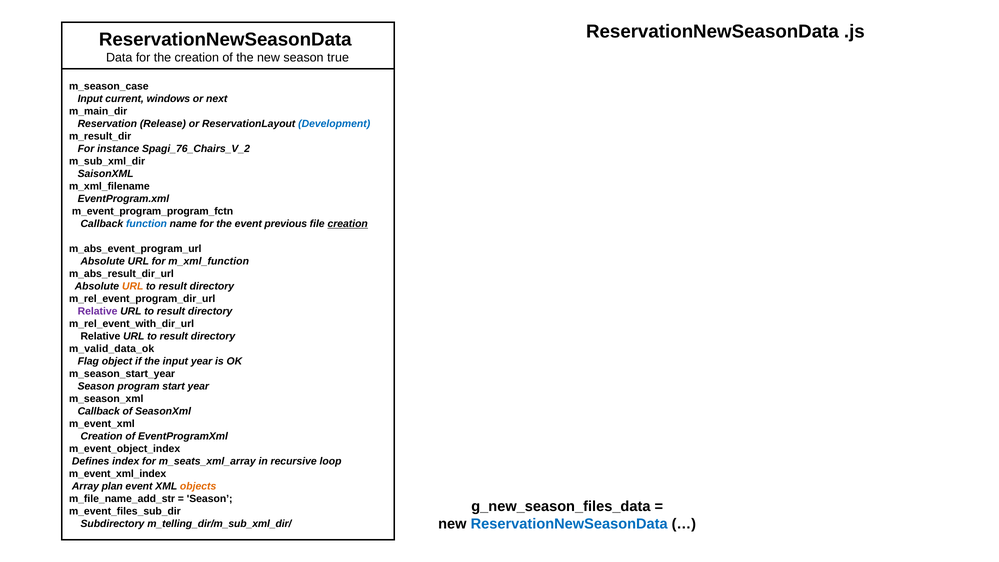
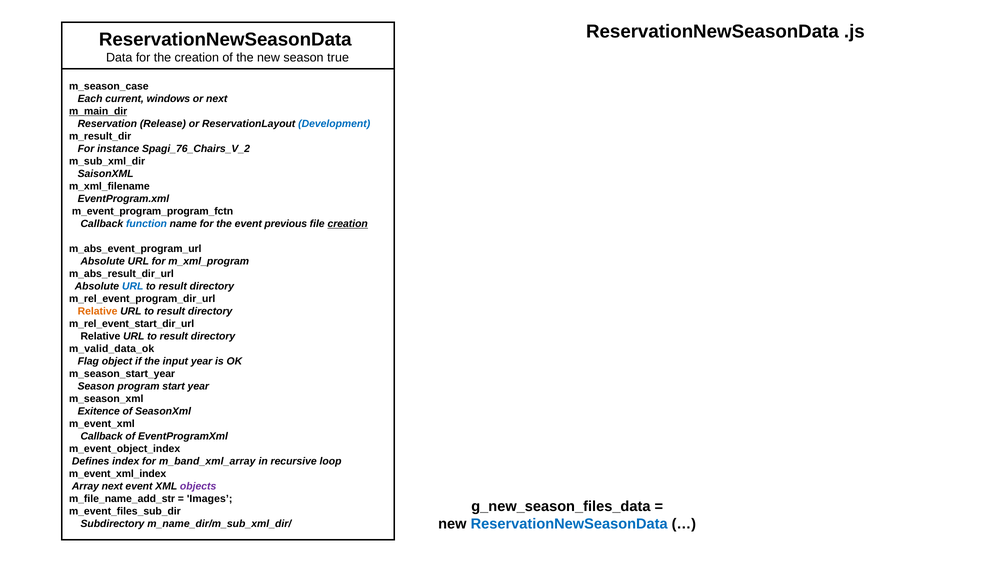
Input at (90, 99): Input -> Each
m_main_dir underline: none -> present
m_xml_function: m_xml_function -> m_xml_program
URL at (133, 286) colour: orange -> blue
Relative at (98, 311) colour: purple -> orange
m_rel_event_with_dir_url: m_rel_event_with_dir_url -> m_rel_event_start_dir_url
Callback at (99, 411): Callback -> Exitence
Creation at (102, 436): Creation -> Callback
m_seats_xml_array: m_seats_xml_array -> m_band_xml_array
Array plan: plan -> next
objects colour: orange -> purple
Season at (210, 499): Season -> Images
m_telling_dir/m_sub_xml_dir/: m_telling_dir/m_sub_xml_dir/ -> m_name_dir/m_sub_xml_dir/
